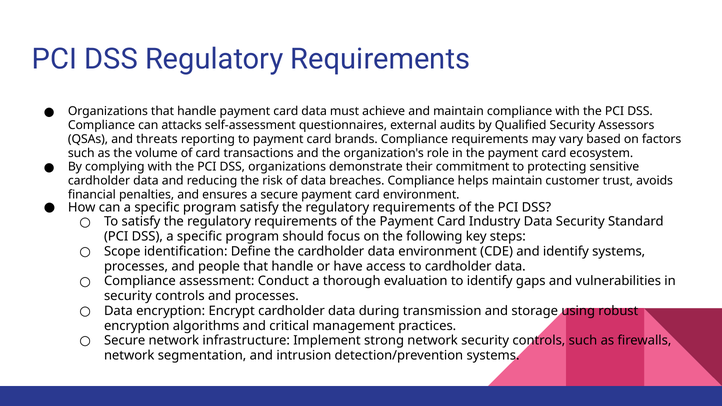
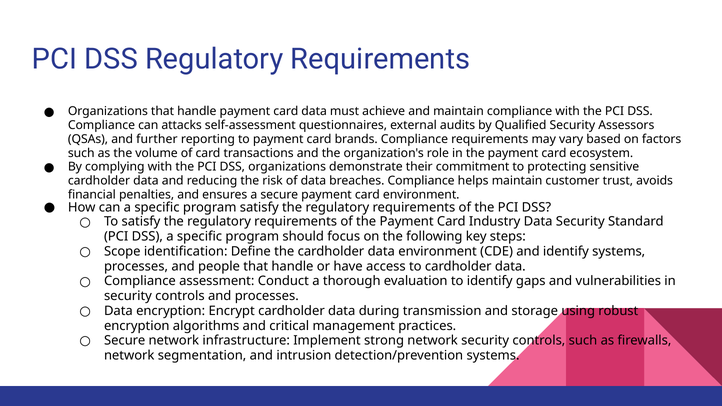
threats: threats -> further
